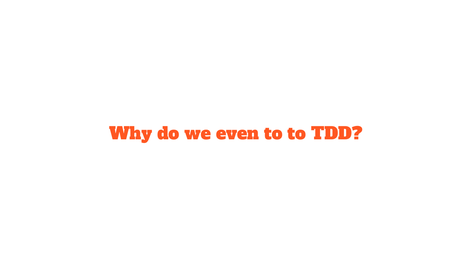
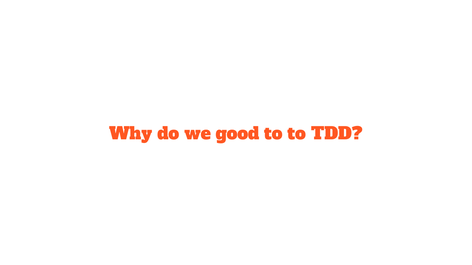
even: even -> good
